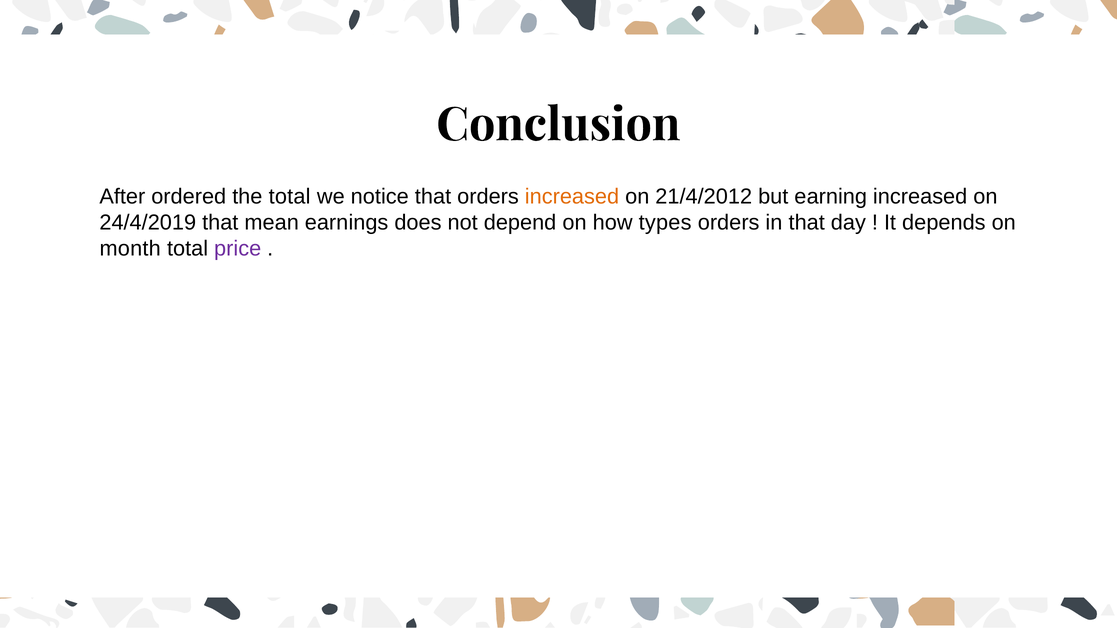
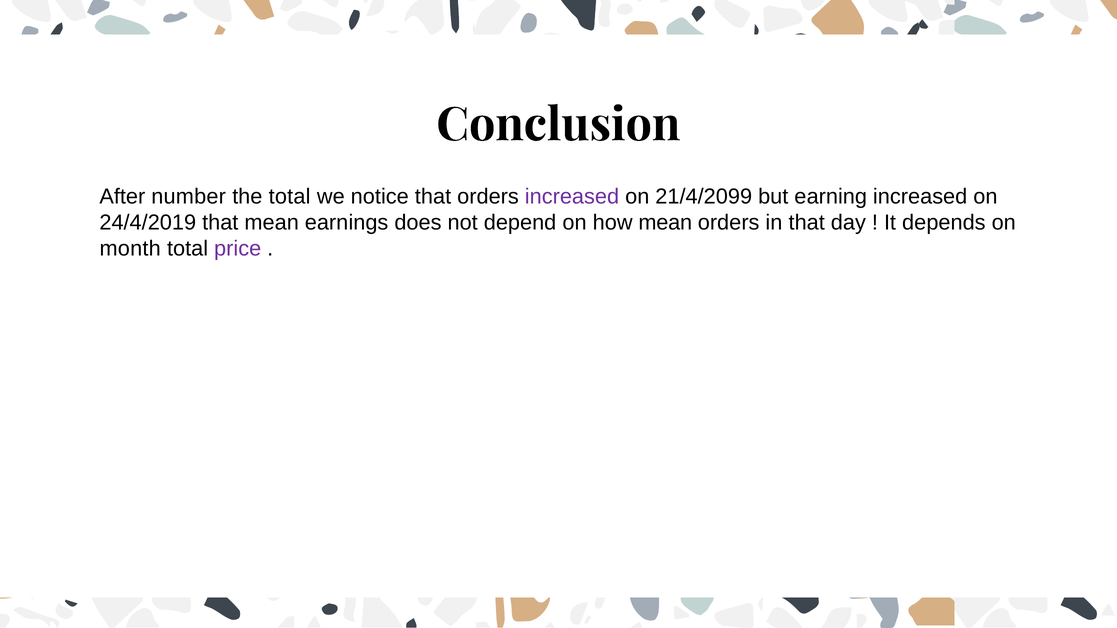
ordered: ordered -> number
increased at (572, 196) colour: orange -> purple
21/4/2012: 21/4/2012 -> 21/4/2099
how types: types -> mean
